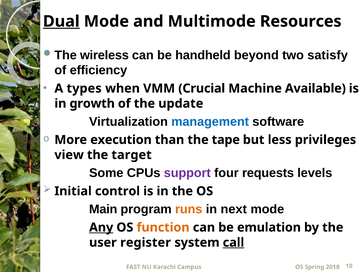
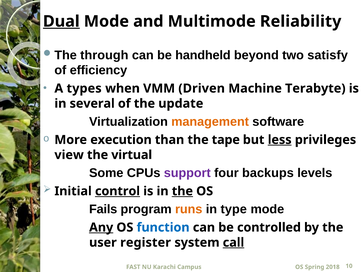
Resources: Resources -> Reliability
wireless: wireless -> through
Crucial: Crucial -> Driven
Available: Available -> Terabyte
growth: growth -> several
management colour: blue -> orange
less underline: none -> present
target: target -> virtual
requests: requests -> backups
control underline: none -> present
the at (182, 191) underline: none -> present
Main: Main -> Fails
next: next -> type
function colour: orange -> blue
emulation: emulation -> controlled
